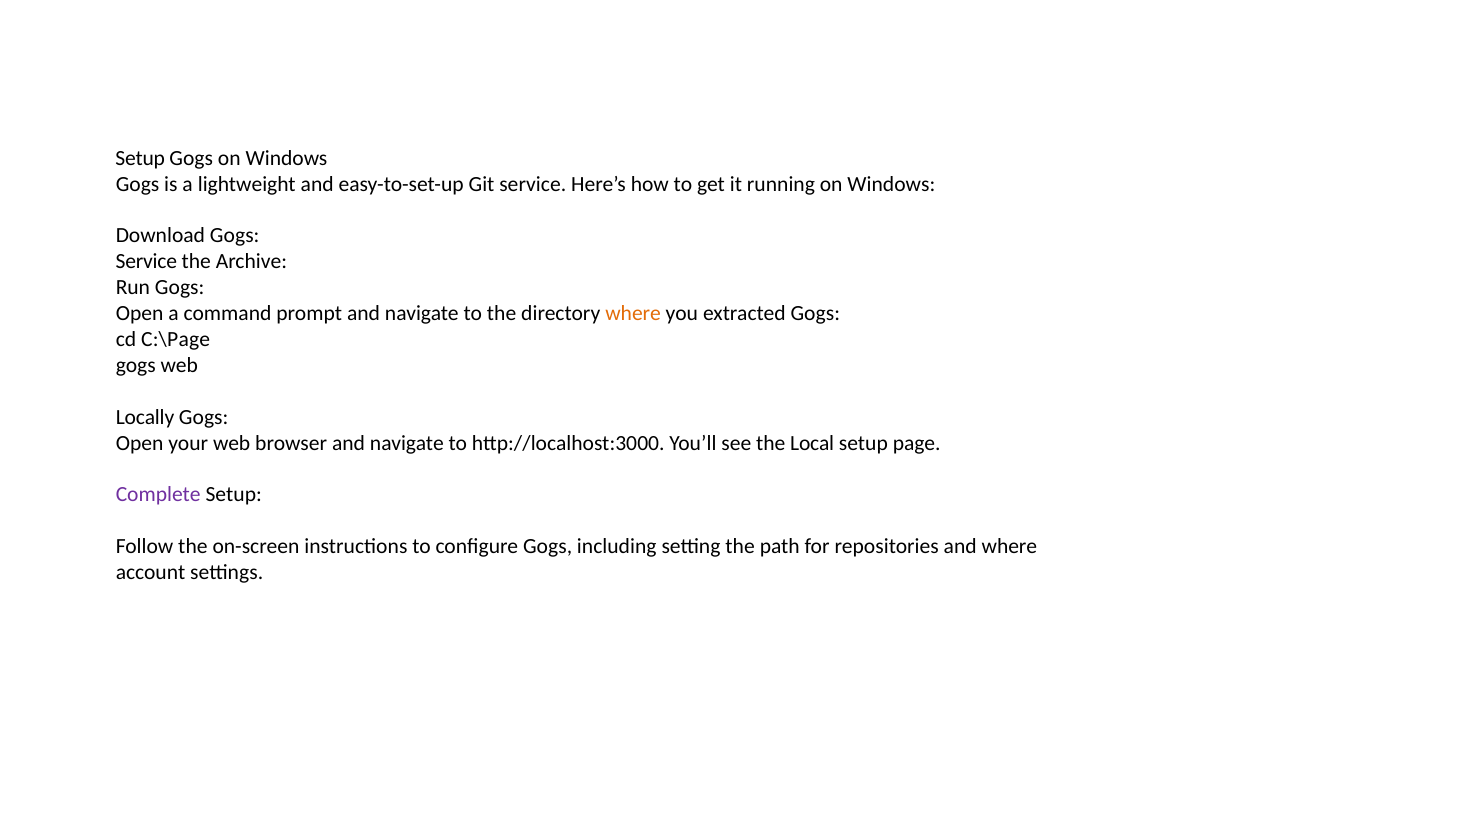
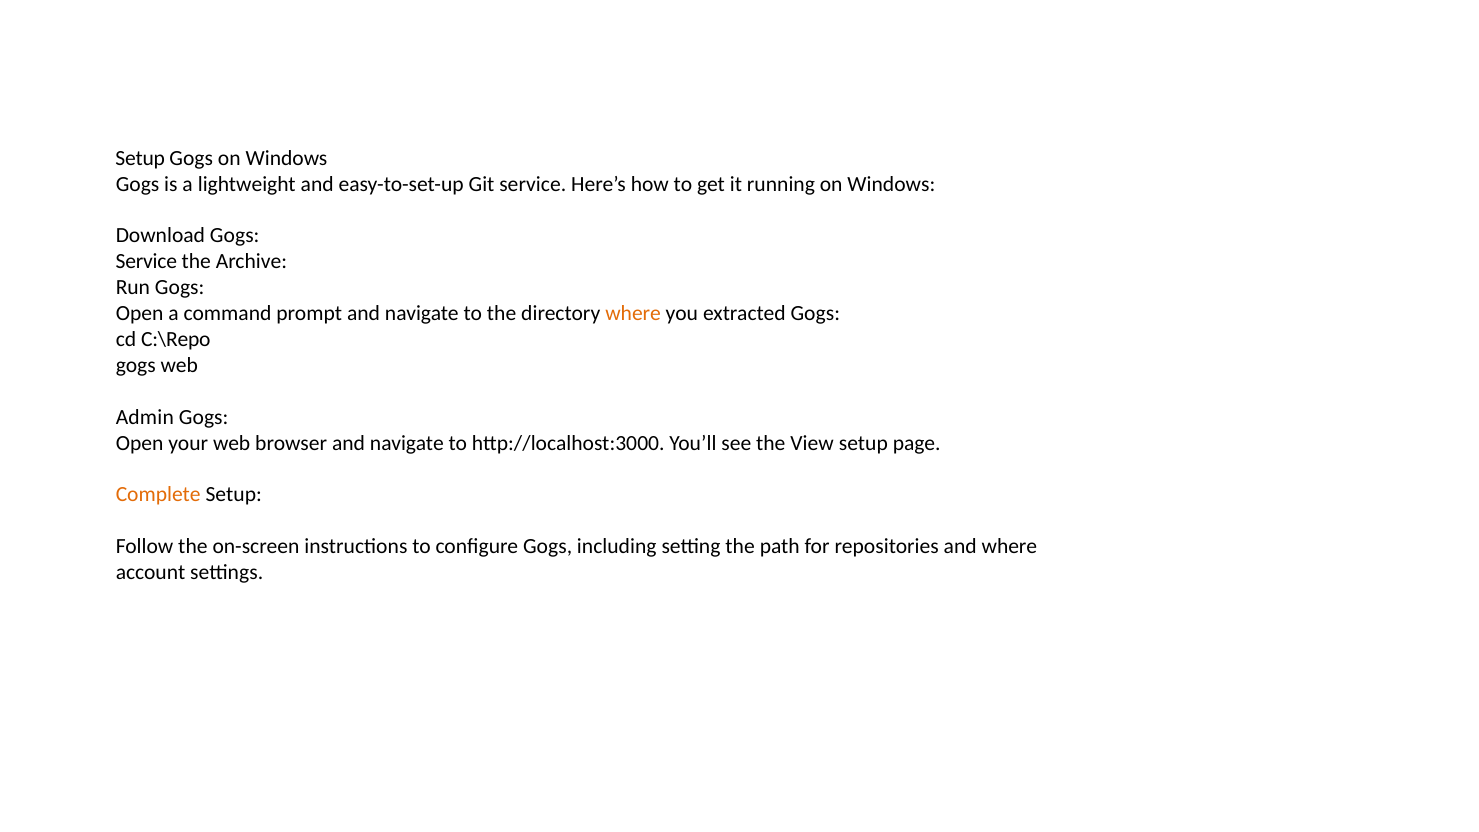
C:\Page: C:\Page -> C:\Repo
Locally: Locally -> Admin
Local: Local -> View
Complete colour: purple -> orange
